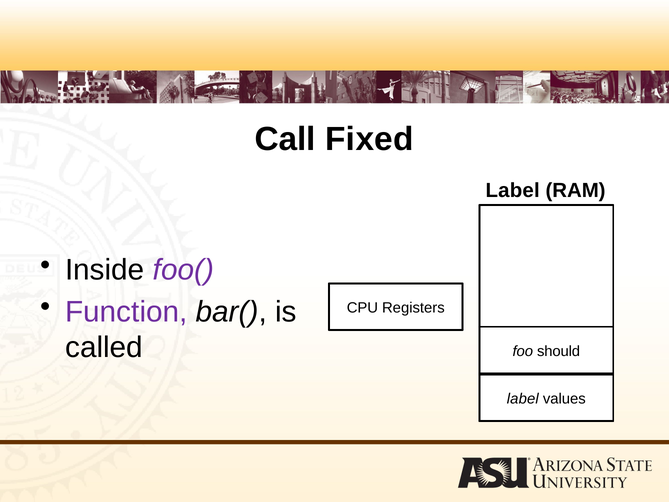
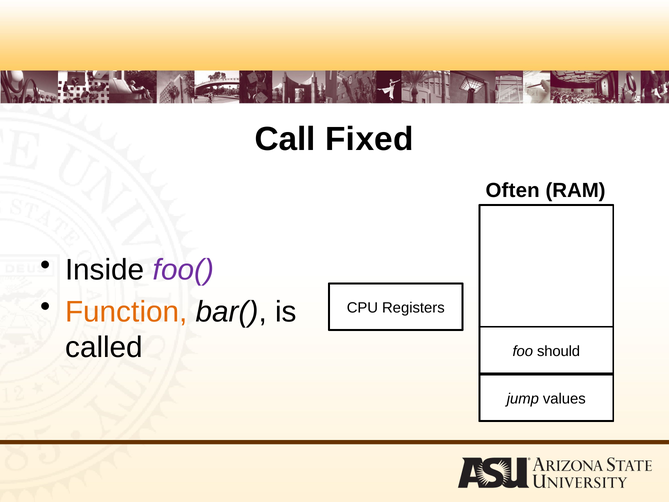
Label at (513, 190): Label -> Often
Function colour: purple -> orange
label at (523, 399): label -> jump
